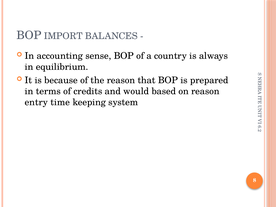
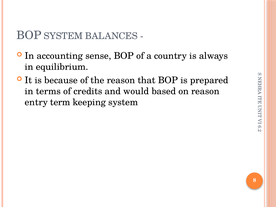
BOP IMPORT: IMPORT -> SYSTEM
time: time -> term
